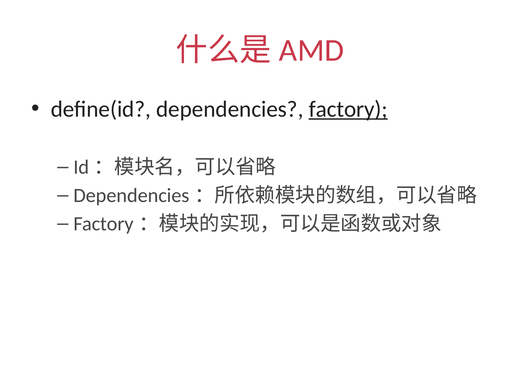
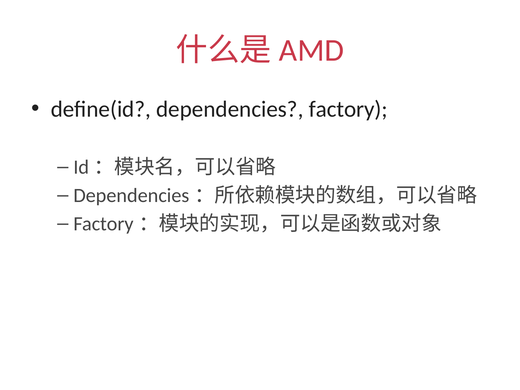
factory underline: present -> none
